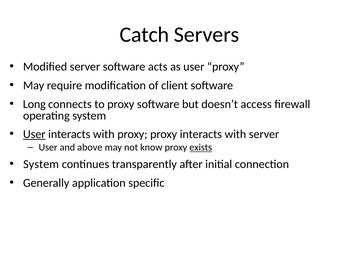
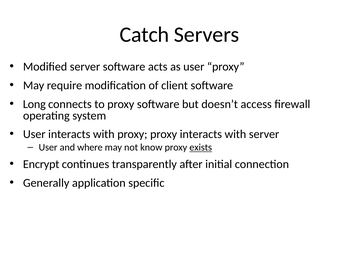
User at (34, 134) underline: present -> none
above: above -> where
System at (41, 164): System -> Encrypt
